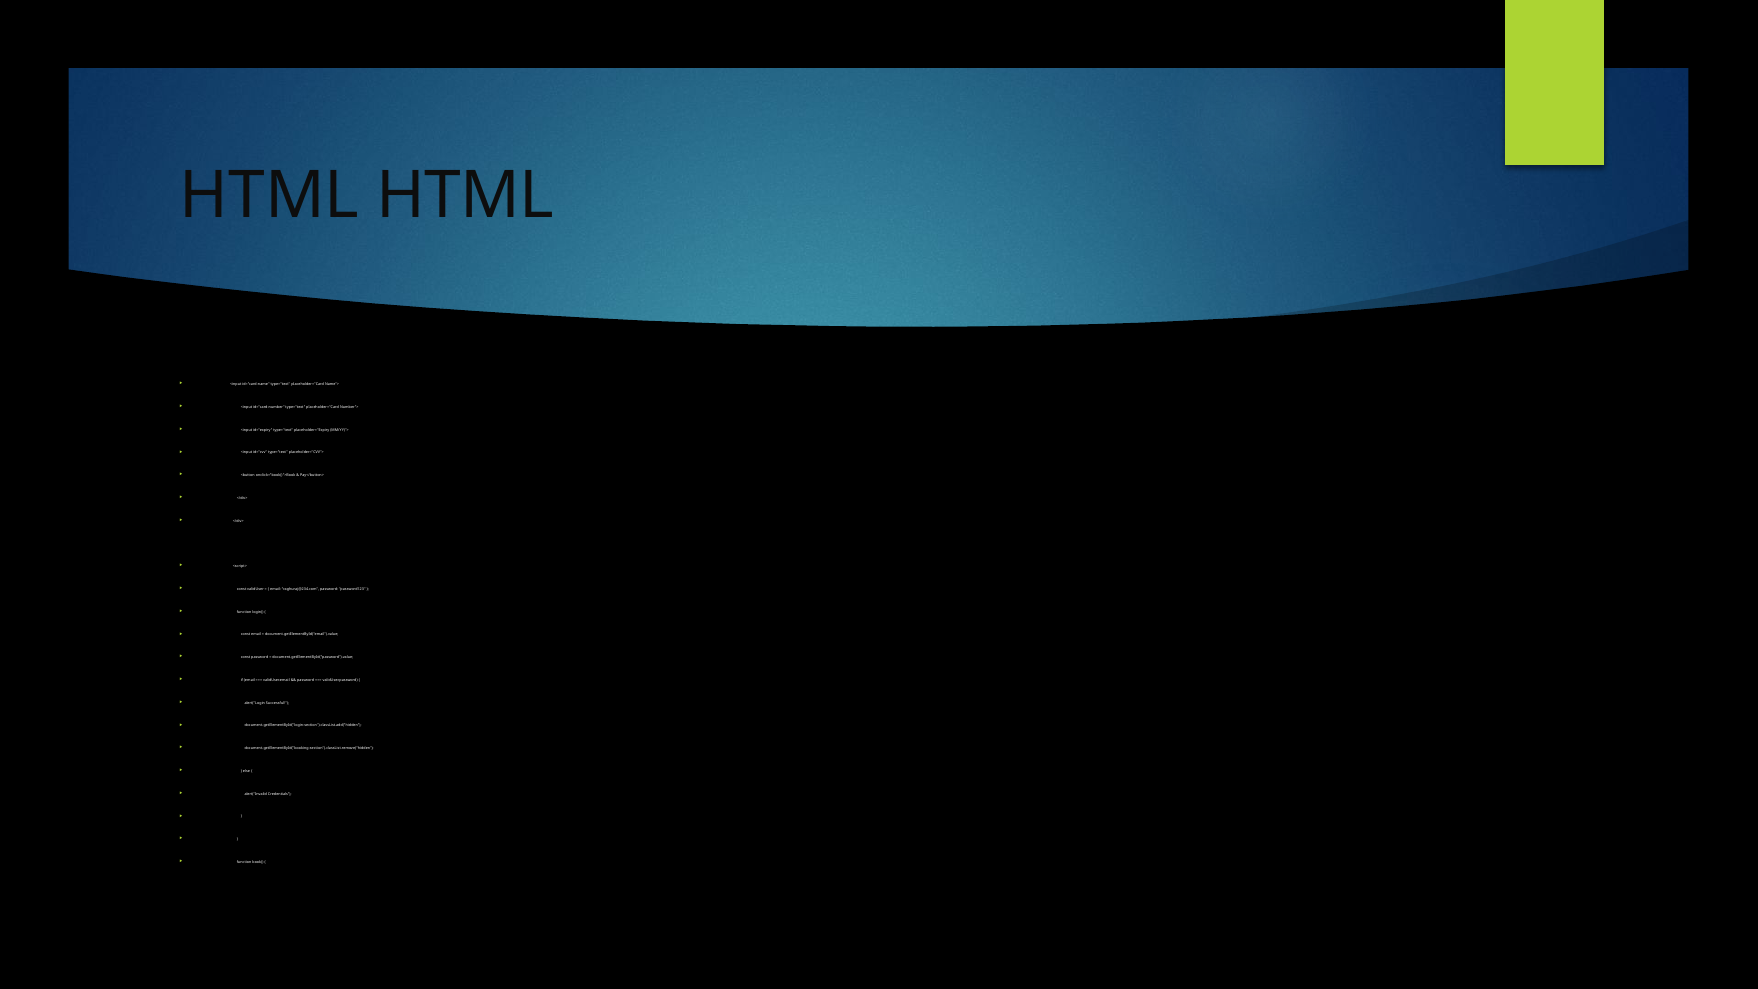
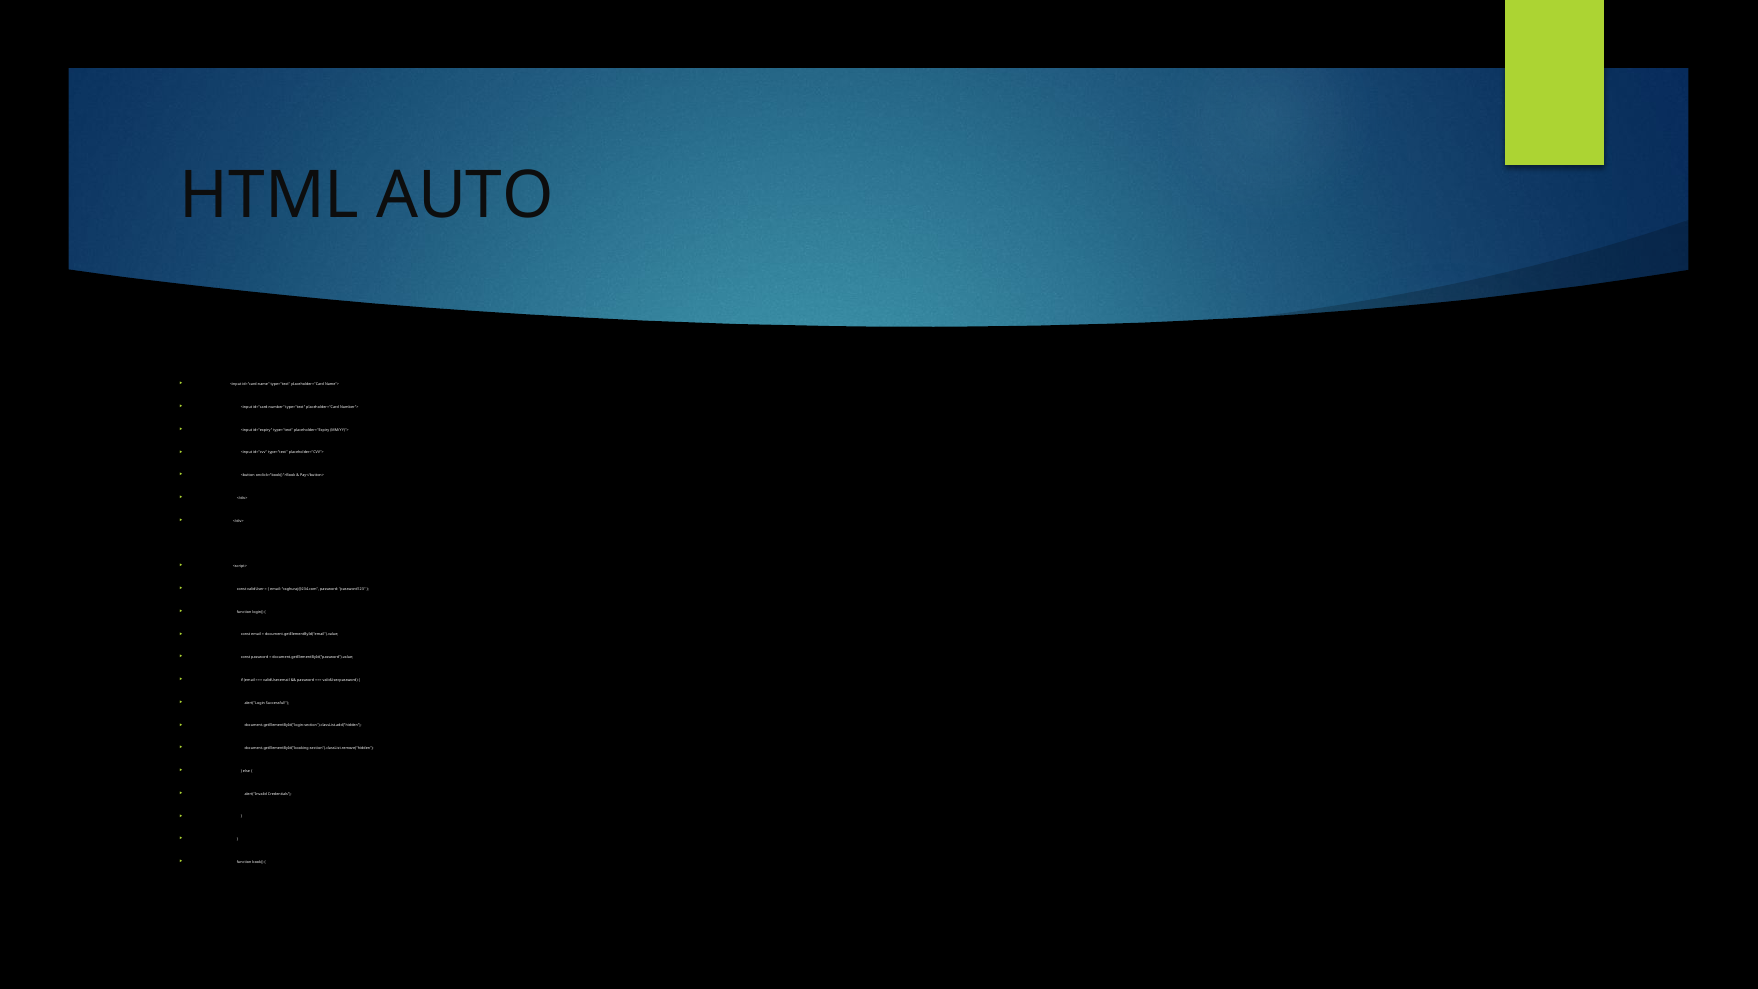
HTML HTML: HTML -> AUTO
